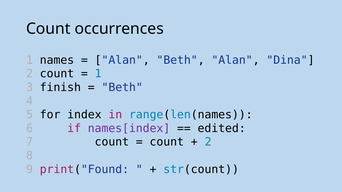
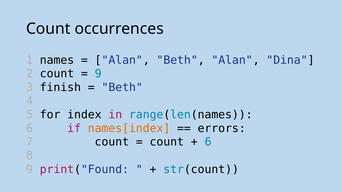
1 at (98, 74): 1 -> 9
names[index colour: purple -> orange
edited: edited -> errors
2 at (208, 142): 2 -> 6
